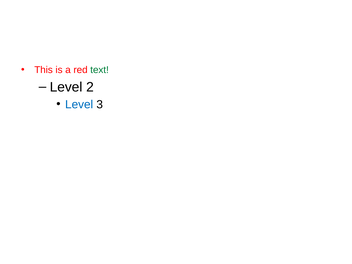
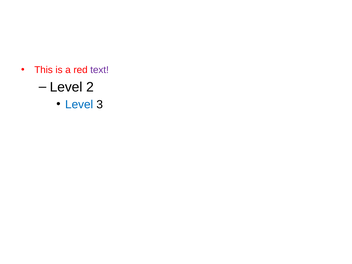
text colour: green -> purple
